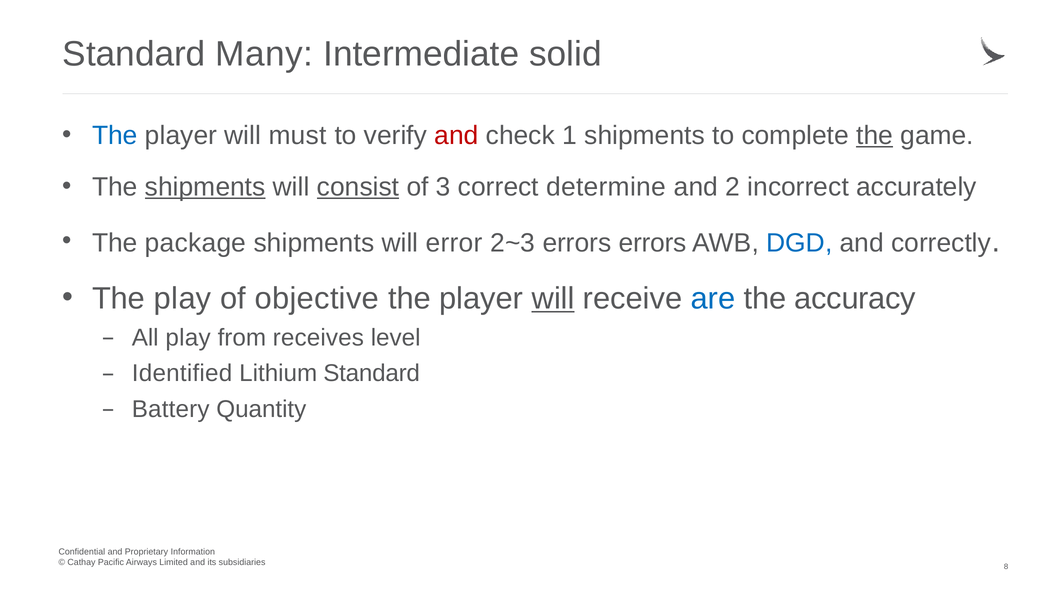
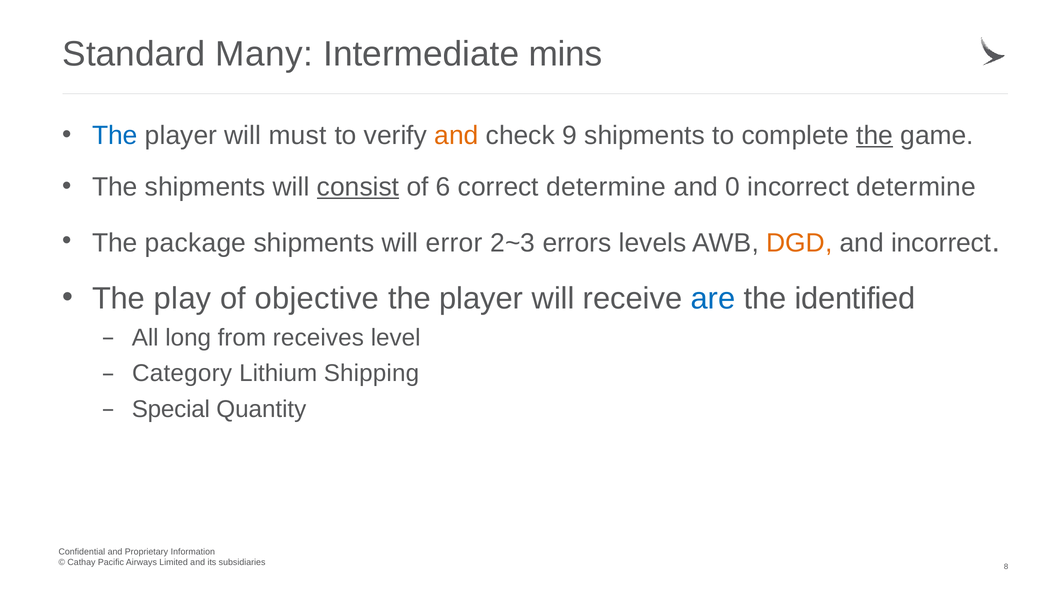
solid: solid -> mins
and at (457, 136) colour: red -> orange
1: 1 -> 9
shipments at (205, 187) underline: present -> none
3: 3 -> 6
2: 2 -> 0
incorrect accurately: accurately -> determine
errors errors: errors -> levels
DGD colour: blue -> orange
and correctly: correctly -> incorrect
will at (553, 298) underline: present -> none
accuracy: accuracy -> identified
All play: play -> long
Identified: Identified -> Category
Lithium Standard: Standard -> Shipping
Battery: Battery -> Special
